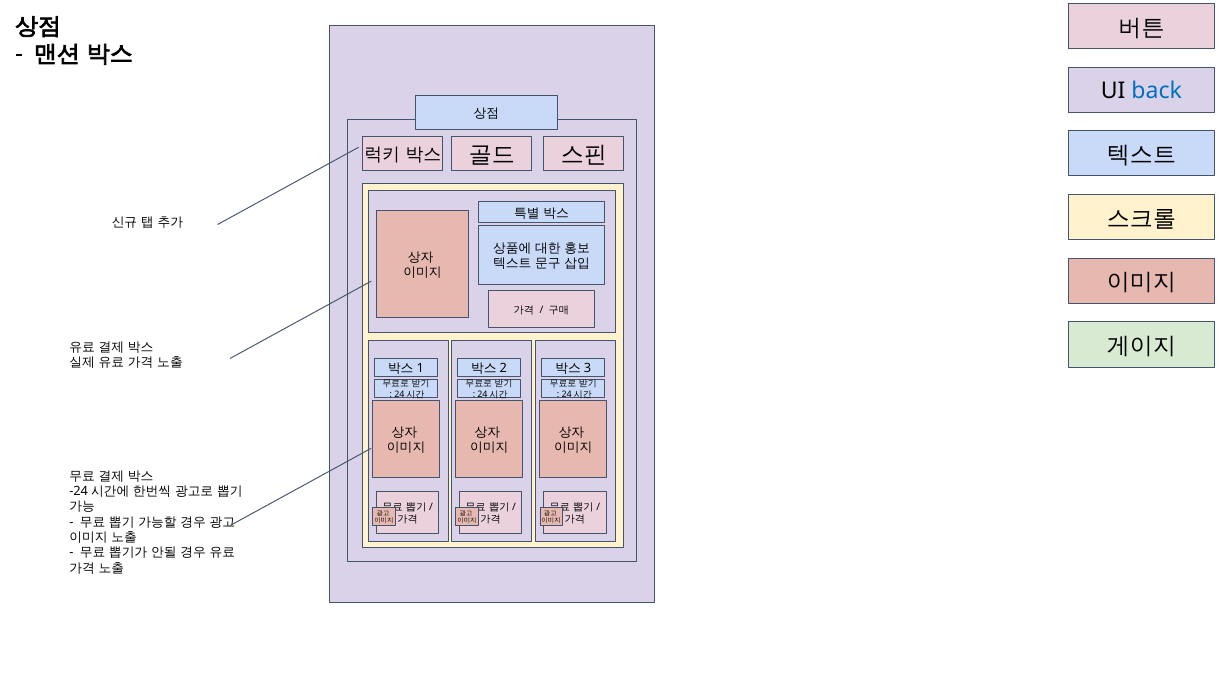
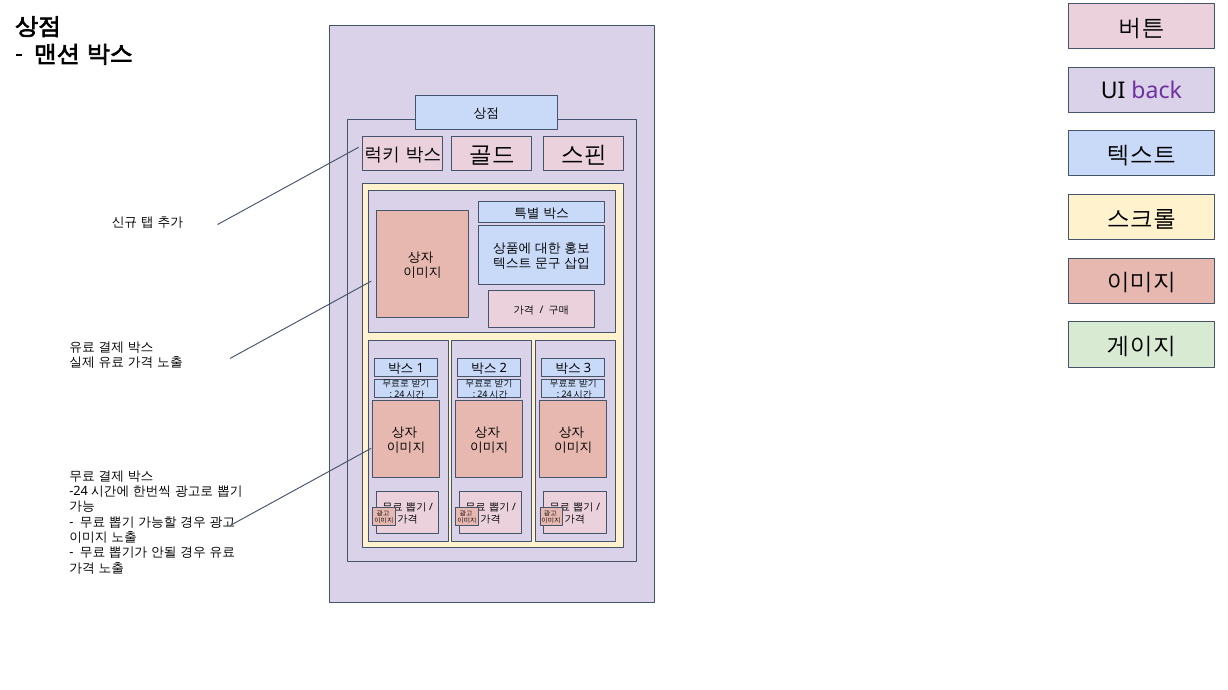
back colour: blue -> purple
